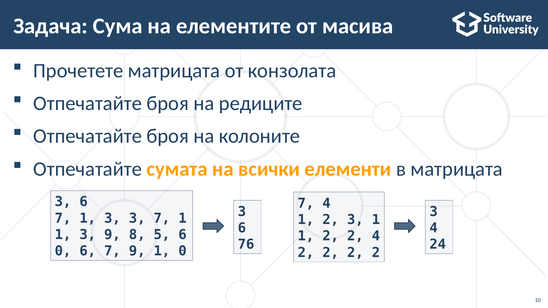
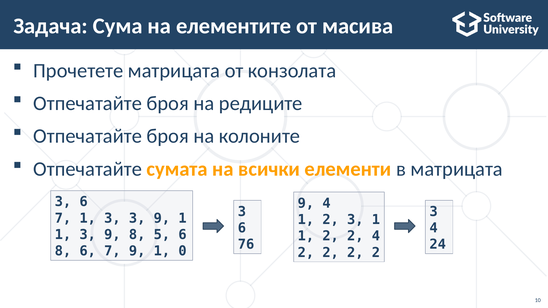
7 at (306, 203): 7 -> 9
3 3 7: 7 -> 9
0 at (63, 251): 0 -> 8
